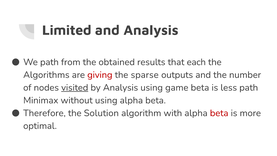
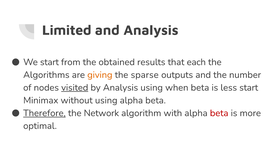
We path: path -> start
giving colour: red -> orange
game: game -> when
less path: path -> start
Therefore underline: none -> present
Solution: Solution -> Network
